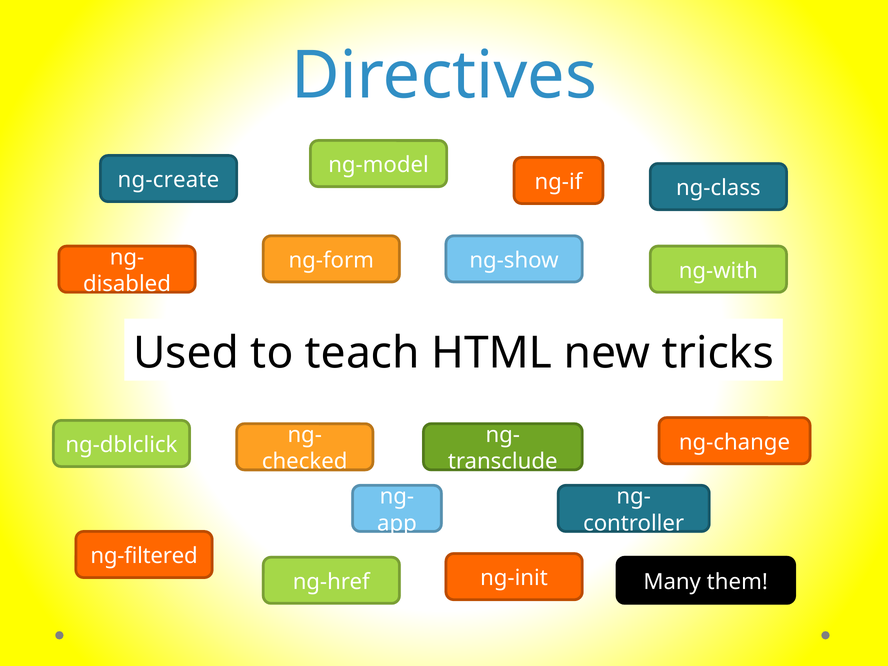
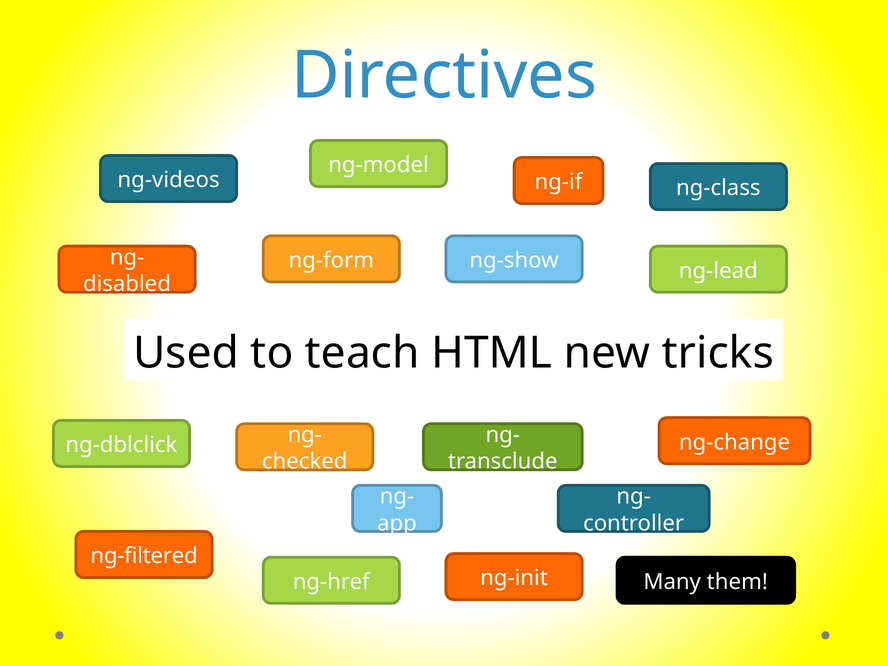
ng-create: ng-create -> ng-videos
ng-with: ng-with -> ng-lead
